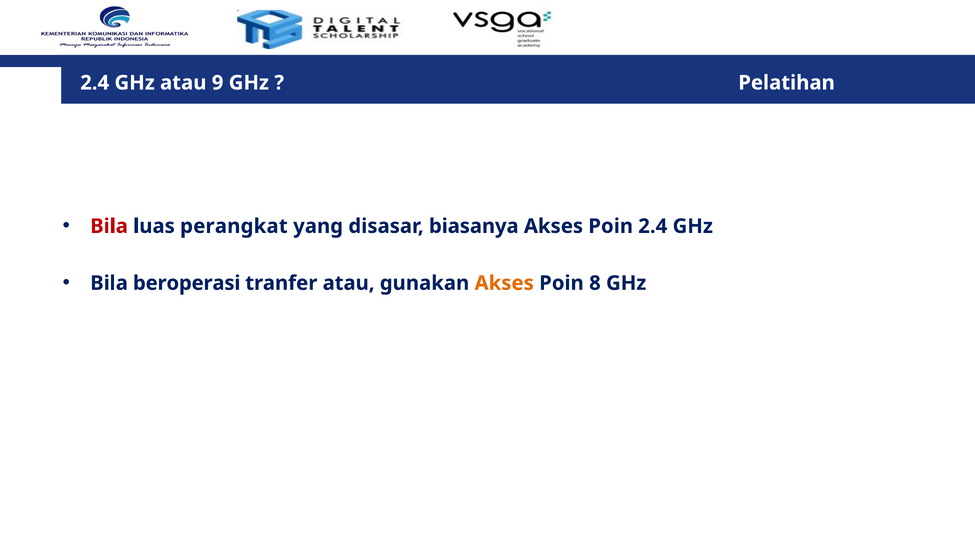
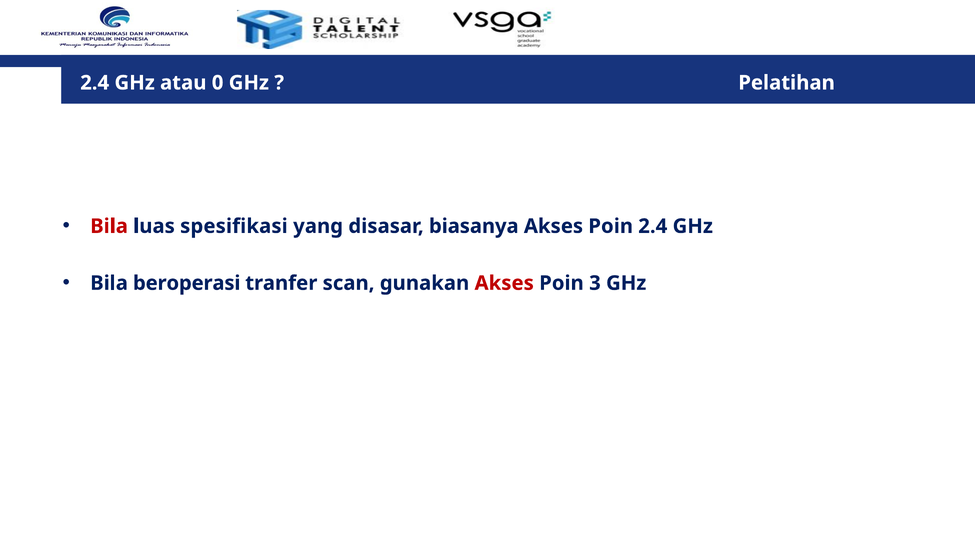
9: 9 -> 0
perangkat: perangkat -> spesifikasi
tranfer atau: atau -> scan
Akses at (504, 283) colour: orange -> red
8: 8 -> 3
